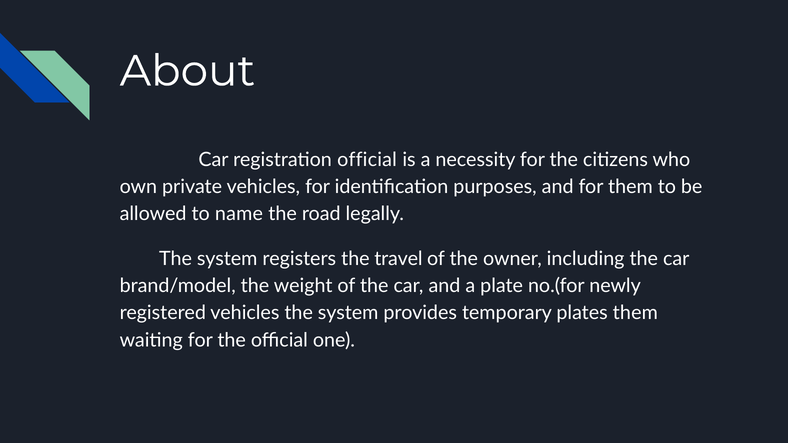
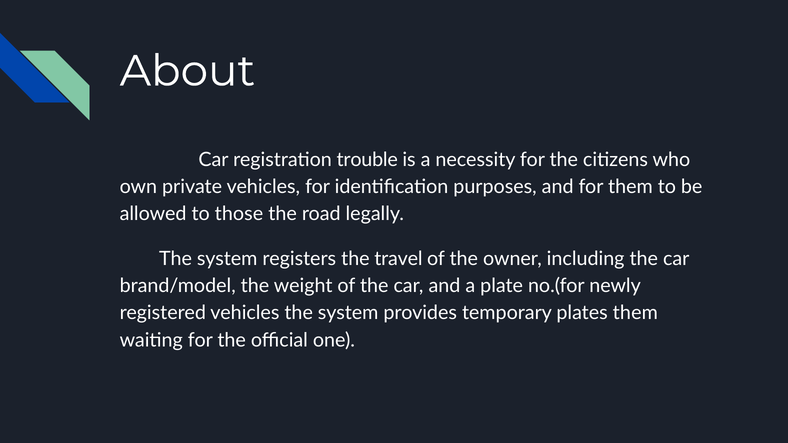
registration official: official -> trouble
name: name -> those
